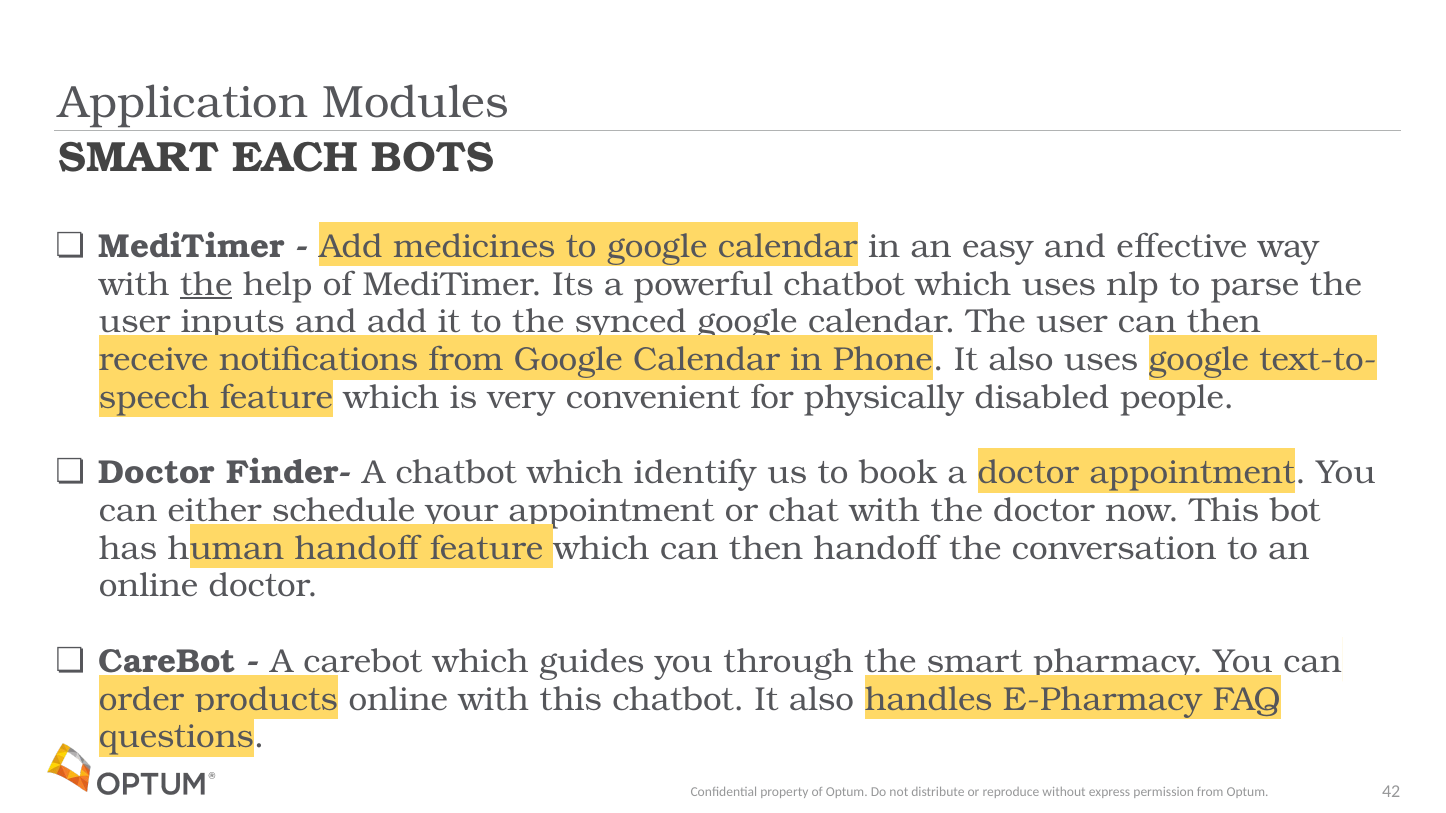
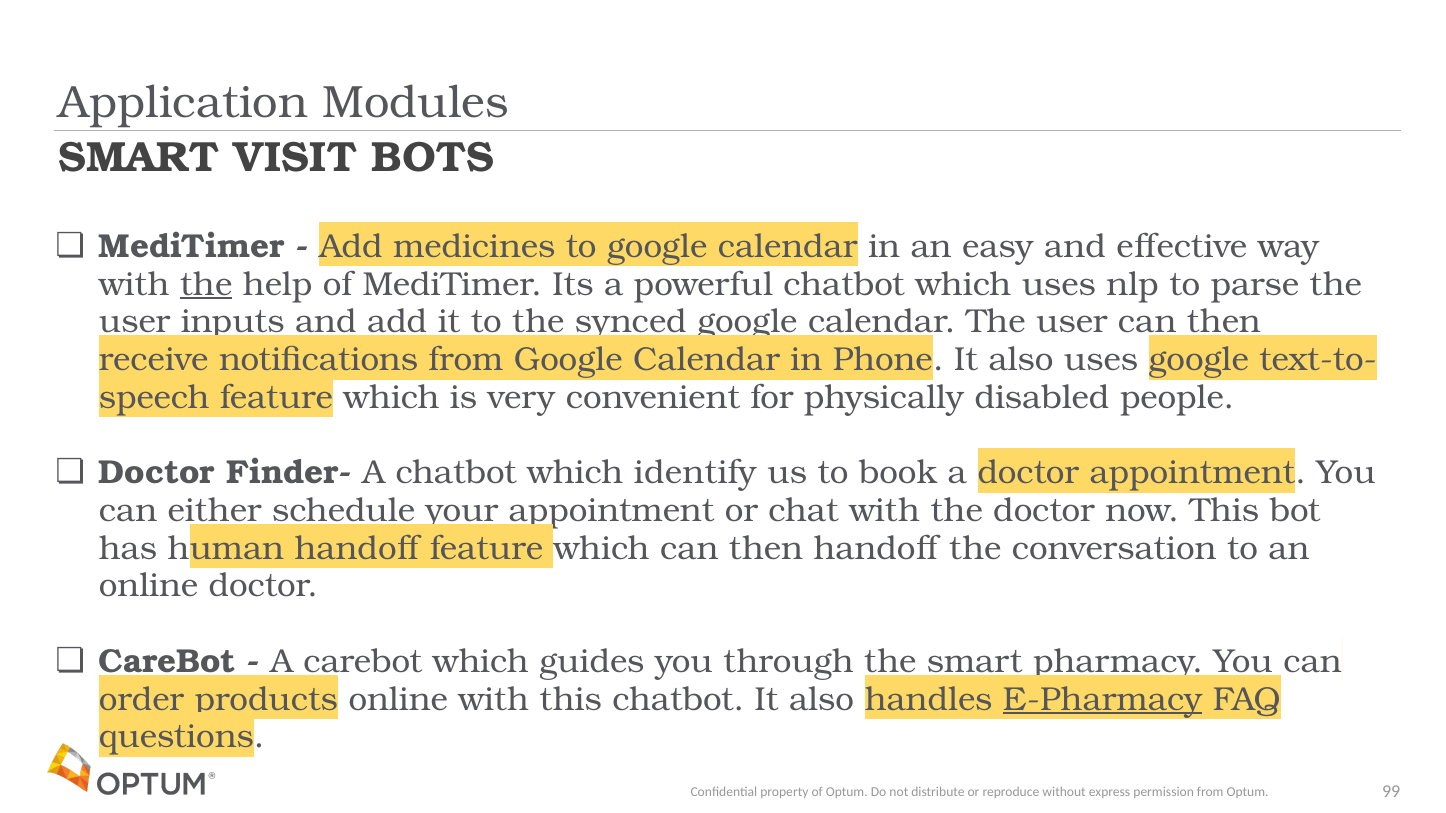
EACH: EACH -> VISIT
E-Pharmacy underline: none -> present
42: 42 -> 99
